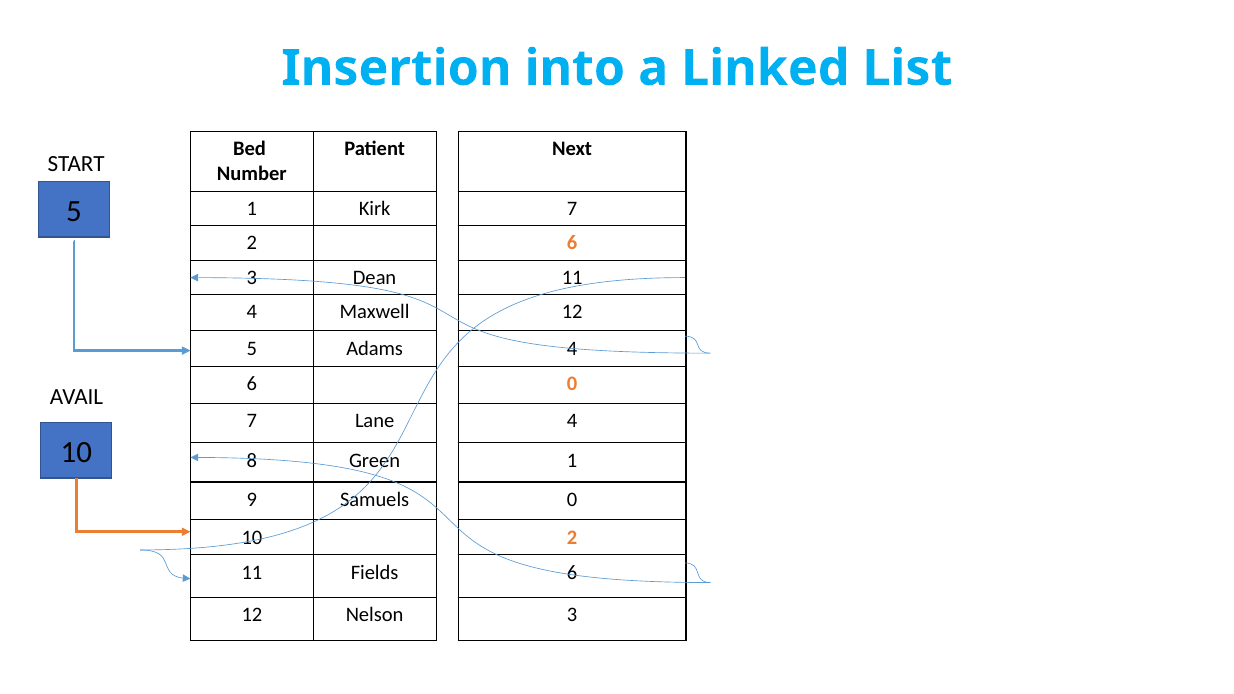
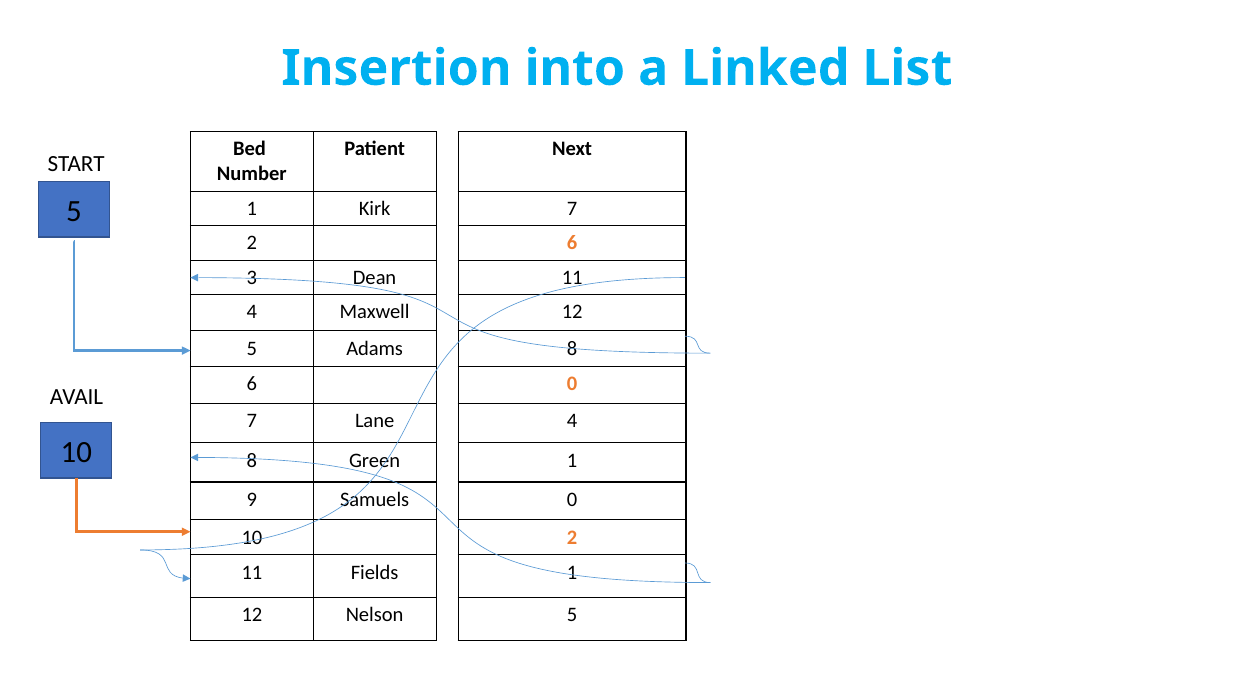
Adams 4: 4 -> 8
Fields 6: 6 -> 1
Nelson 3: 3 -> 5
